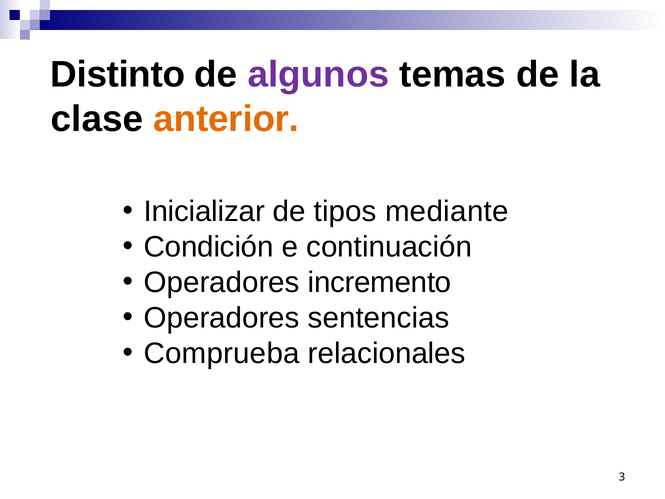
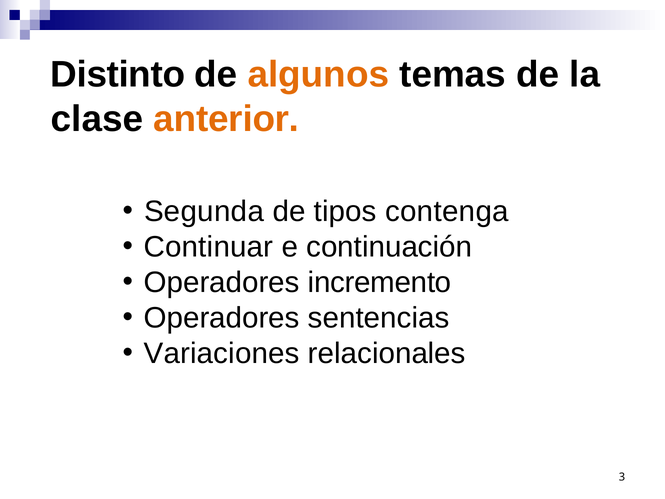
algunos colour: purple -> orange
Inicializar: Inicializar -> Segunda
mediante: mediante -> contenga
Condición: Condición -> Continuar
Comprueba: Comprueba -> Variaciones
